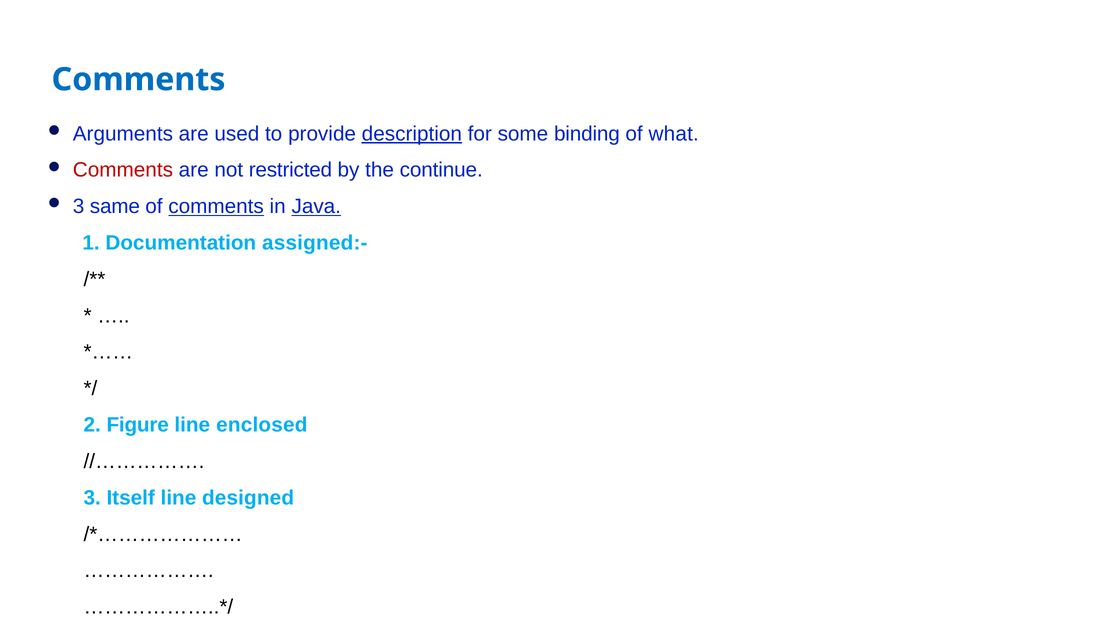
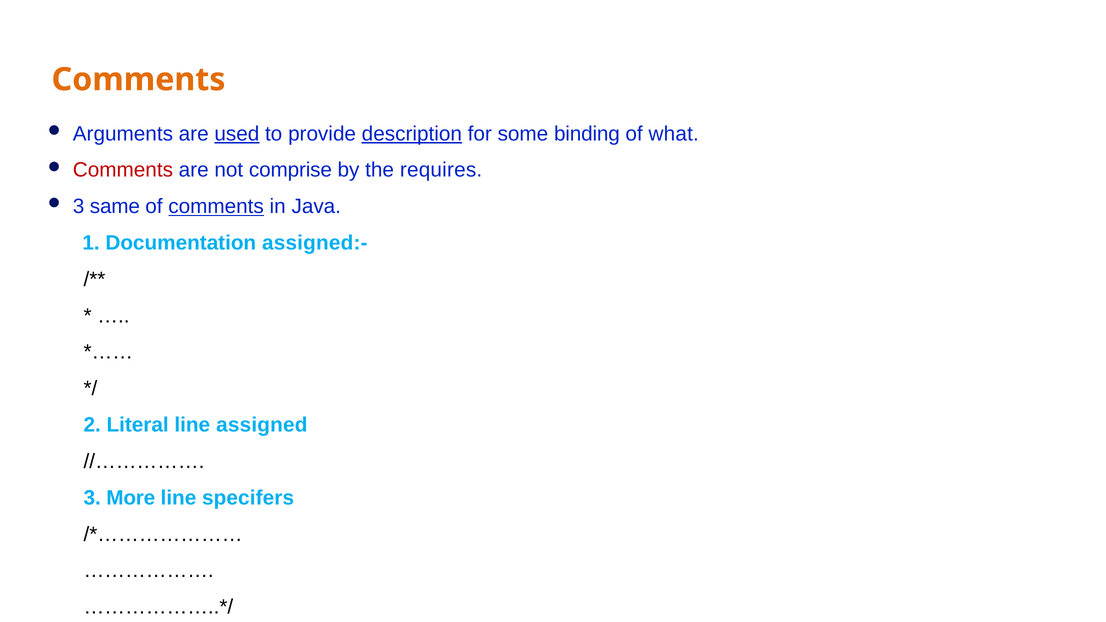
Comments at (138, 80) colour: blue -> orange
used underline: none -> present
restricted: restricted -> comprise
continue: continue -> requires
Java underline: present -> none
Figure: Figure -> Literal
enclosed: enclosed -> assigned
Itself: Itself -> More
designed: designed -> specifers
